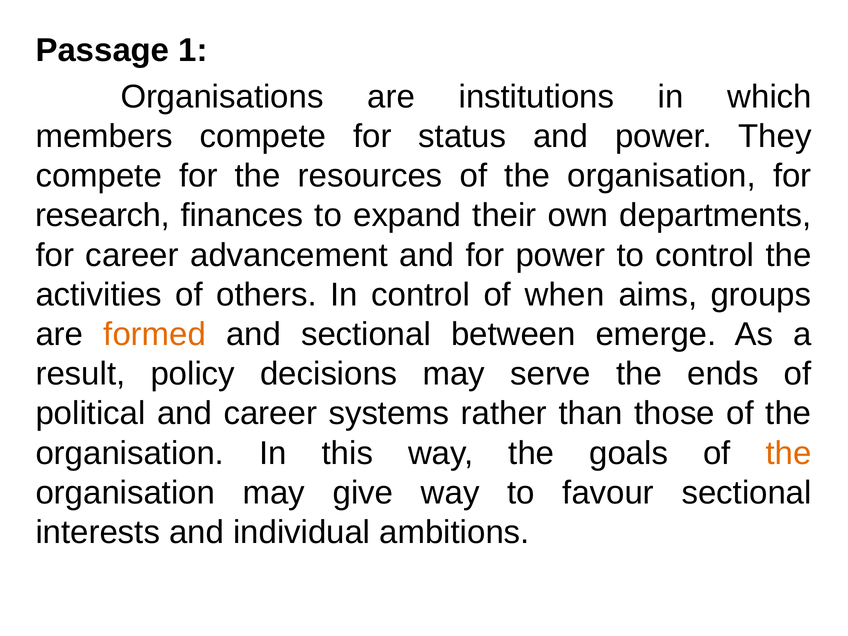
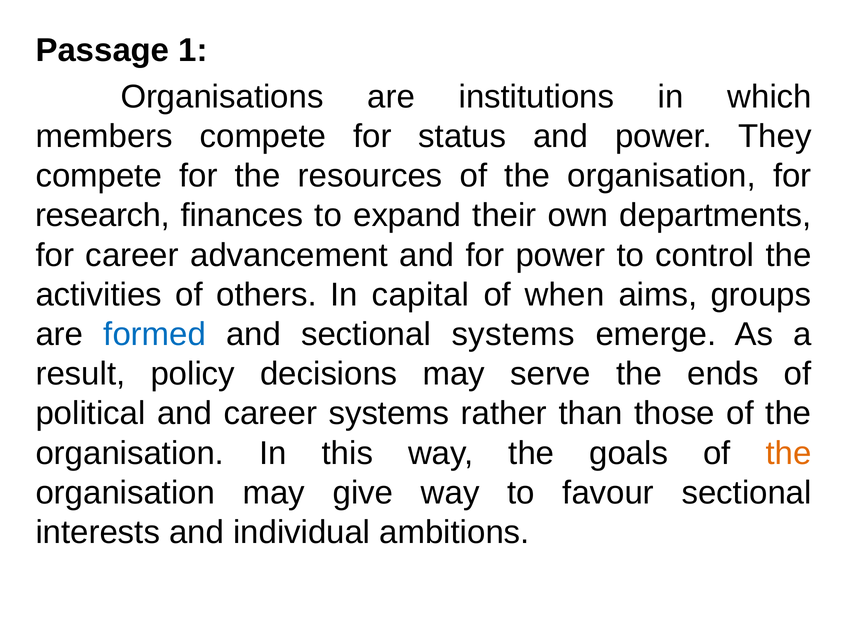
In control: control -> capital
formed colour: orange -> blue
sectional between: between -> systems
